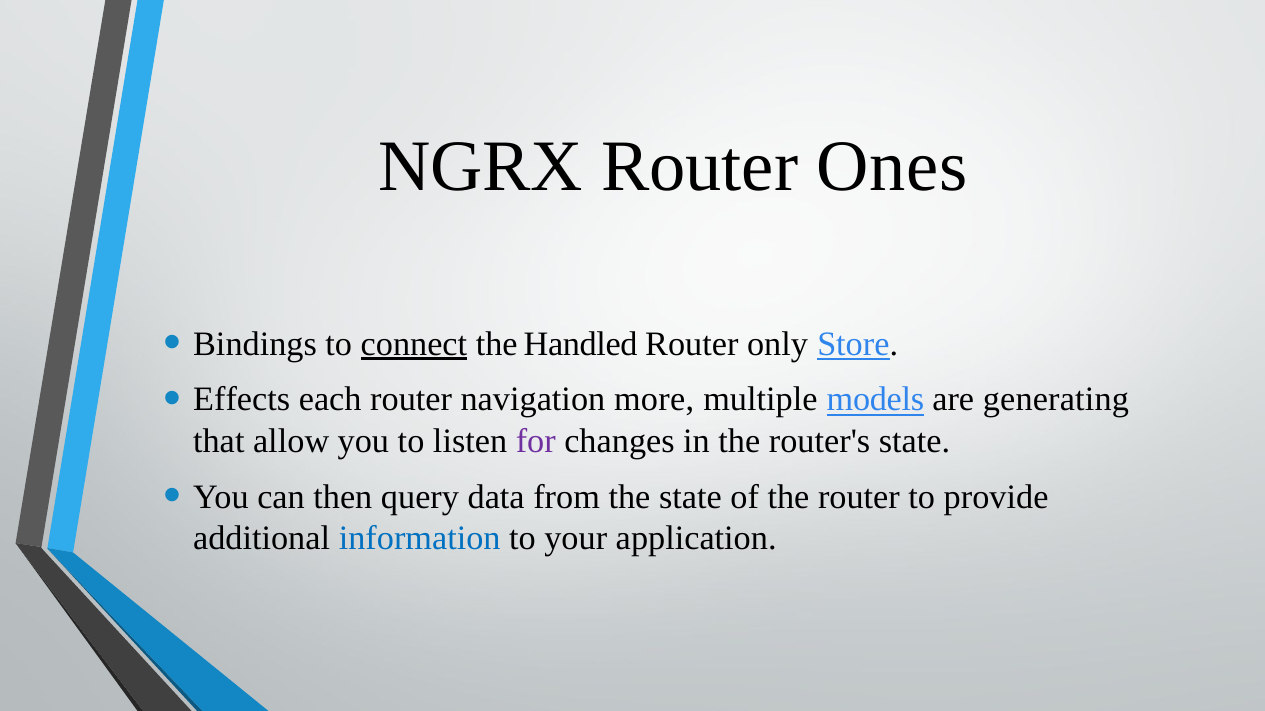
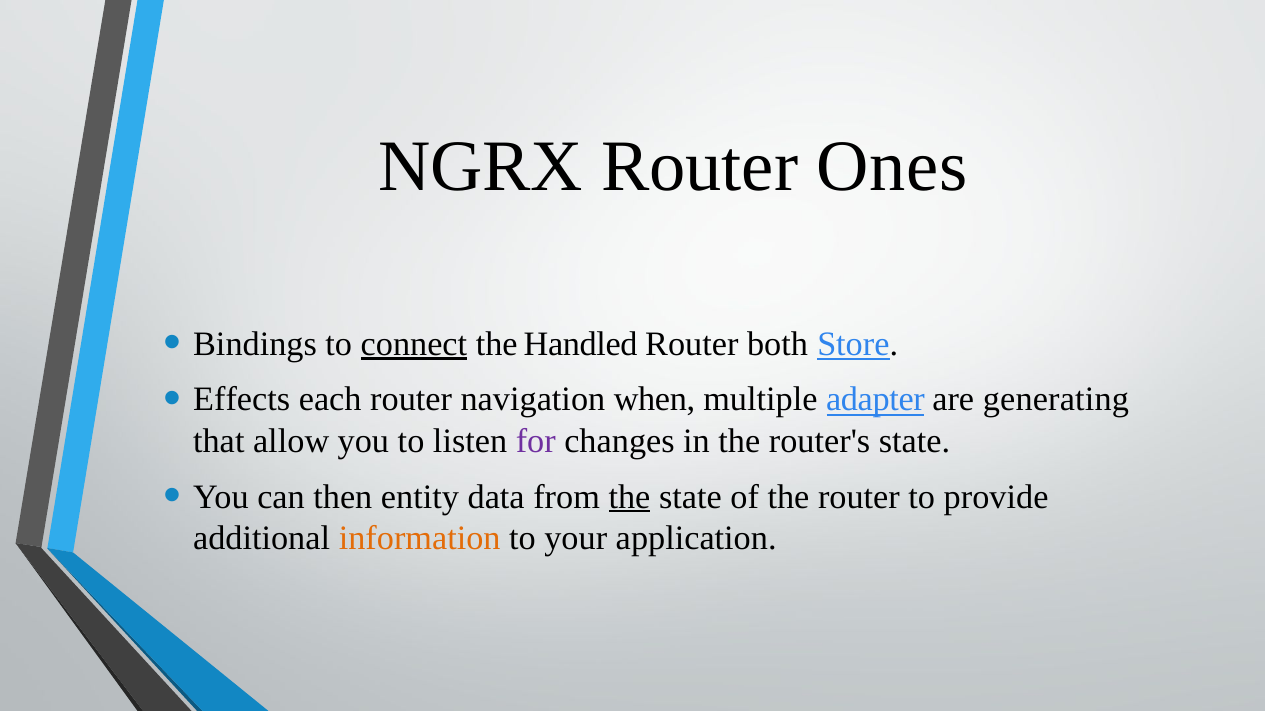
only: only -> both
more: more -> when
models: models -> adapter
query: query -> entity
the at (629, 497) underline: none -> present
information colour: blue -> orange
